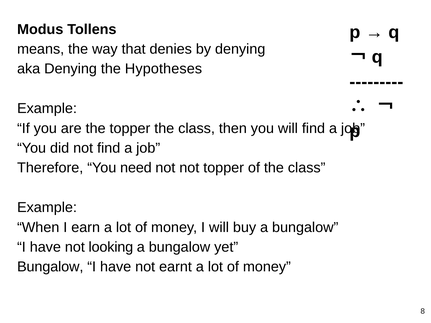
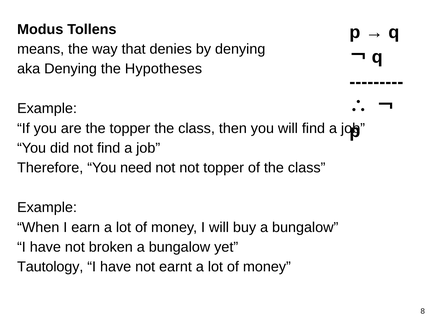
looking: looking -> broken
Bungalow at (50, 267): Bungalow -> Tautology
